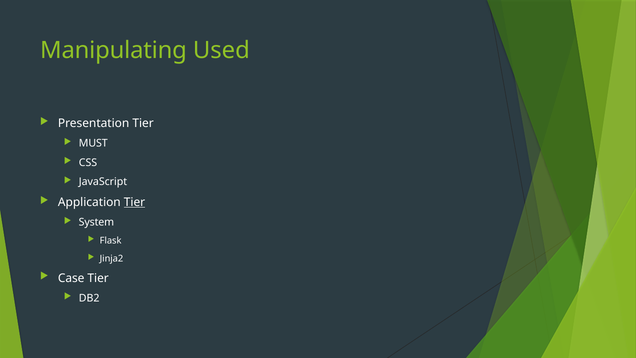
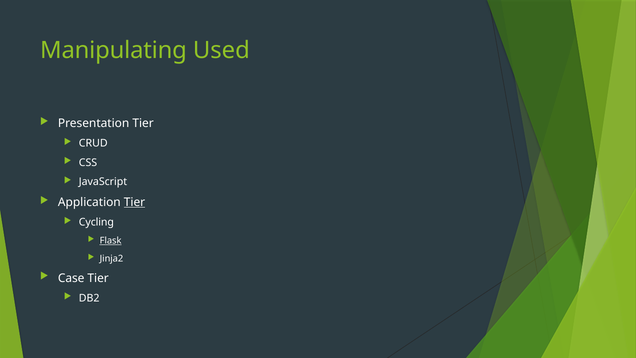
MUST: MUST -> CRUD
System: System -> Cycling
Flask underline: none -> present
